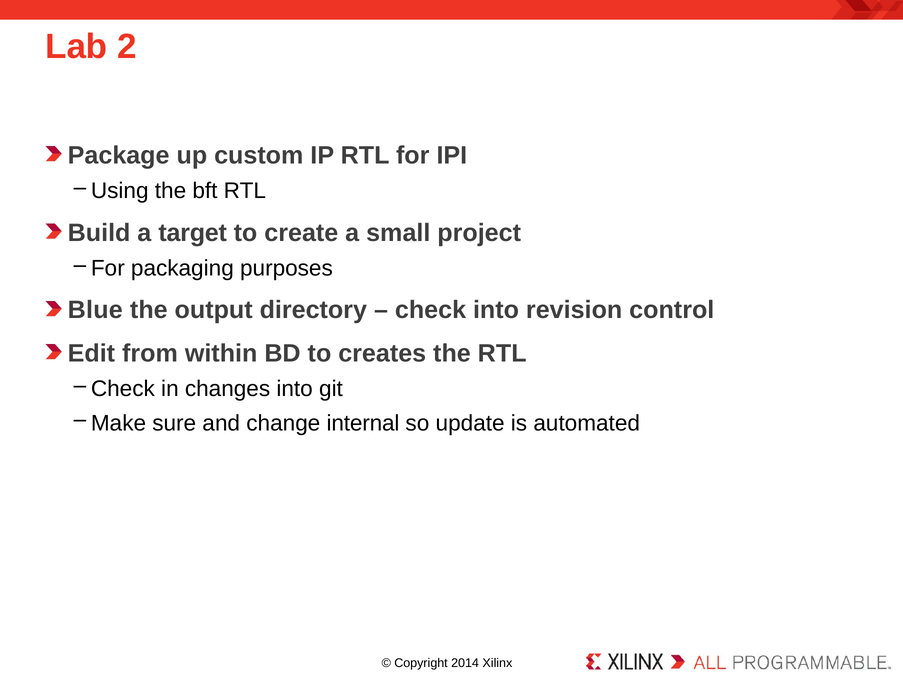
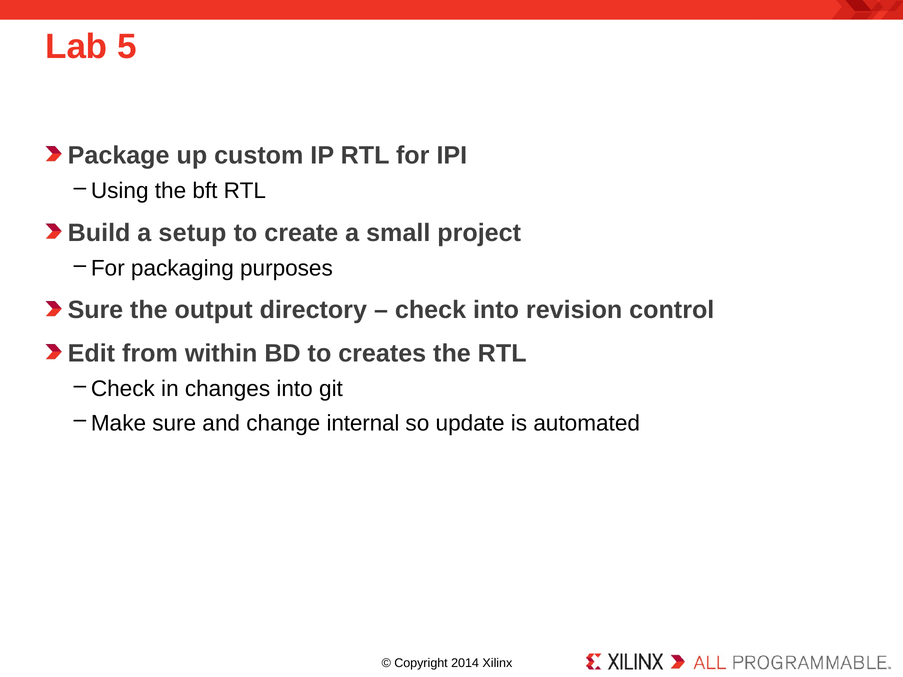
2: 2 -> 5
target: target -> setup
Blue at (95, 310): Blue -> Sure
